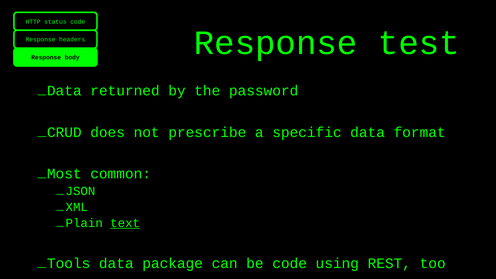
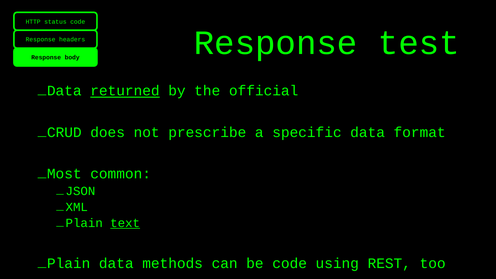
returned underline: none -> present
password: password -> official
Tools at (69, 263): Tools -> Plain
package: package -> methods
